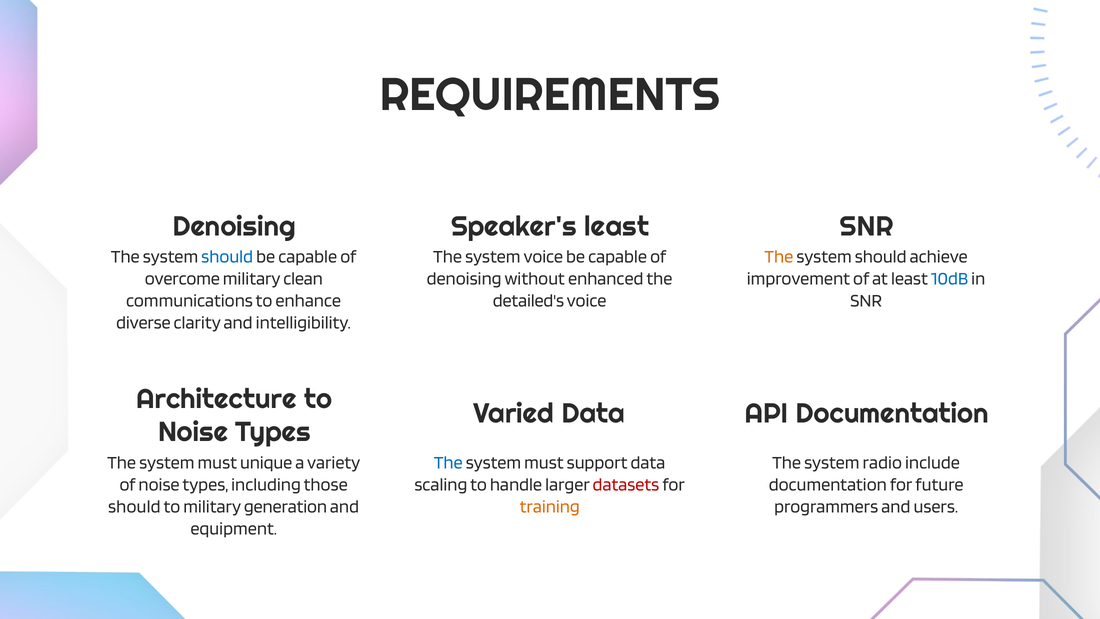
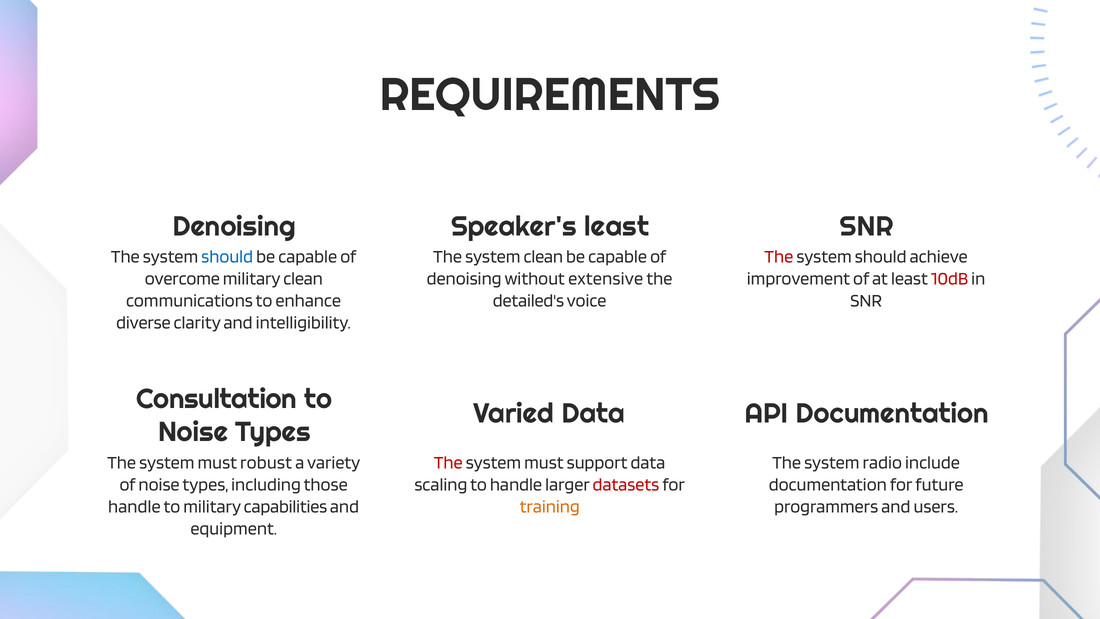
system voice: voice -> clean
The at (779, 256) colour: orange -> red
enhanced: enhanced -> extensive
10dB colour: blue -> red
Architecture: Architecture -> Consultation
unique: unique -> robust
The at (448, 462) colour: blue -> red
should at (134, 506): should -> handle
generation: generation -> capabilities
